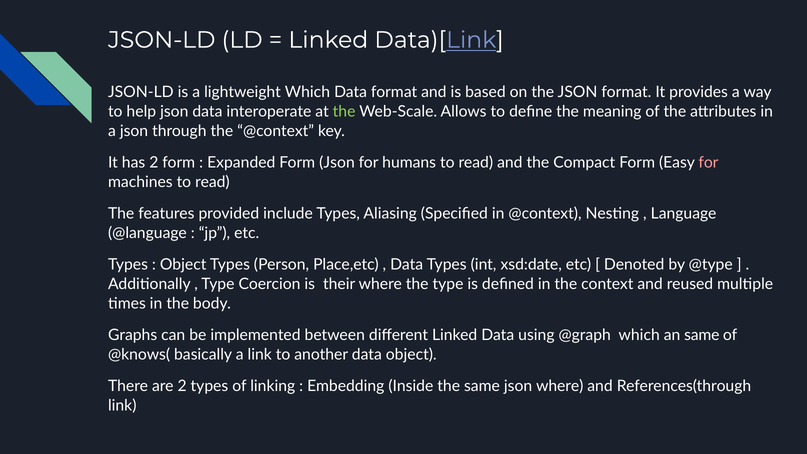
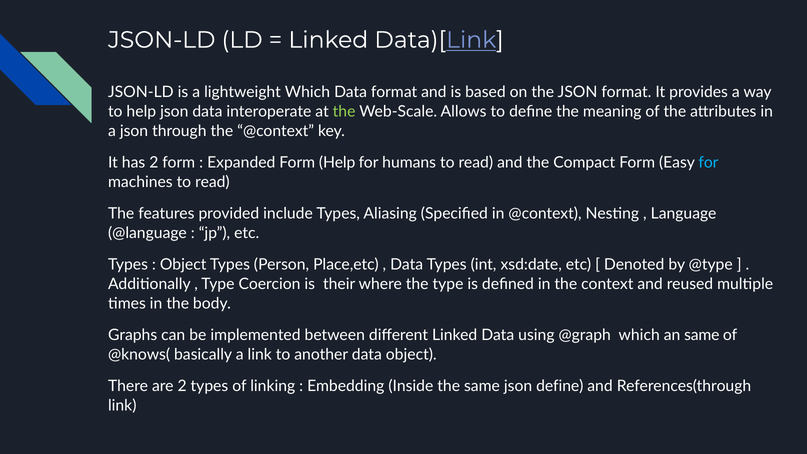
Form Json: Json -> Help
for at (708, 163) colour: pink -> light blue
json where: where -> define
